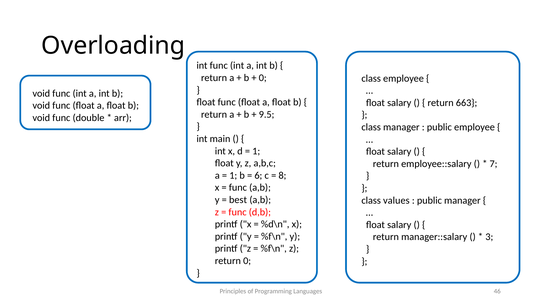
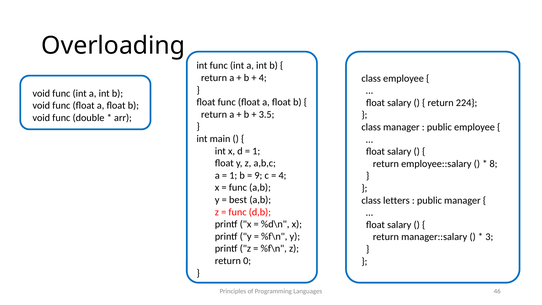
0 at (263, 78): 0 -> 4
663: 663 -> 224
9.5: 9.5 -> 3.5
7: 7 -> 8
6: 6 -> 9
8 at (282, 175): 8 -> 4
values: values -> letters
